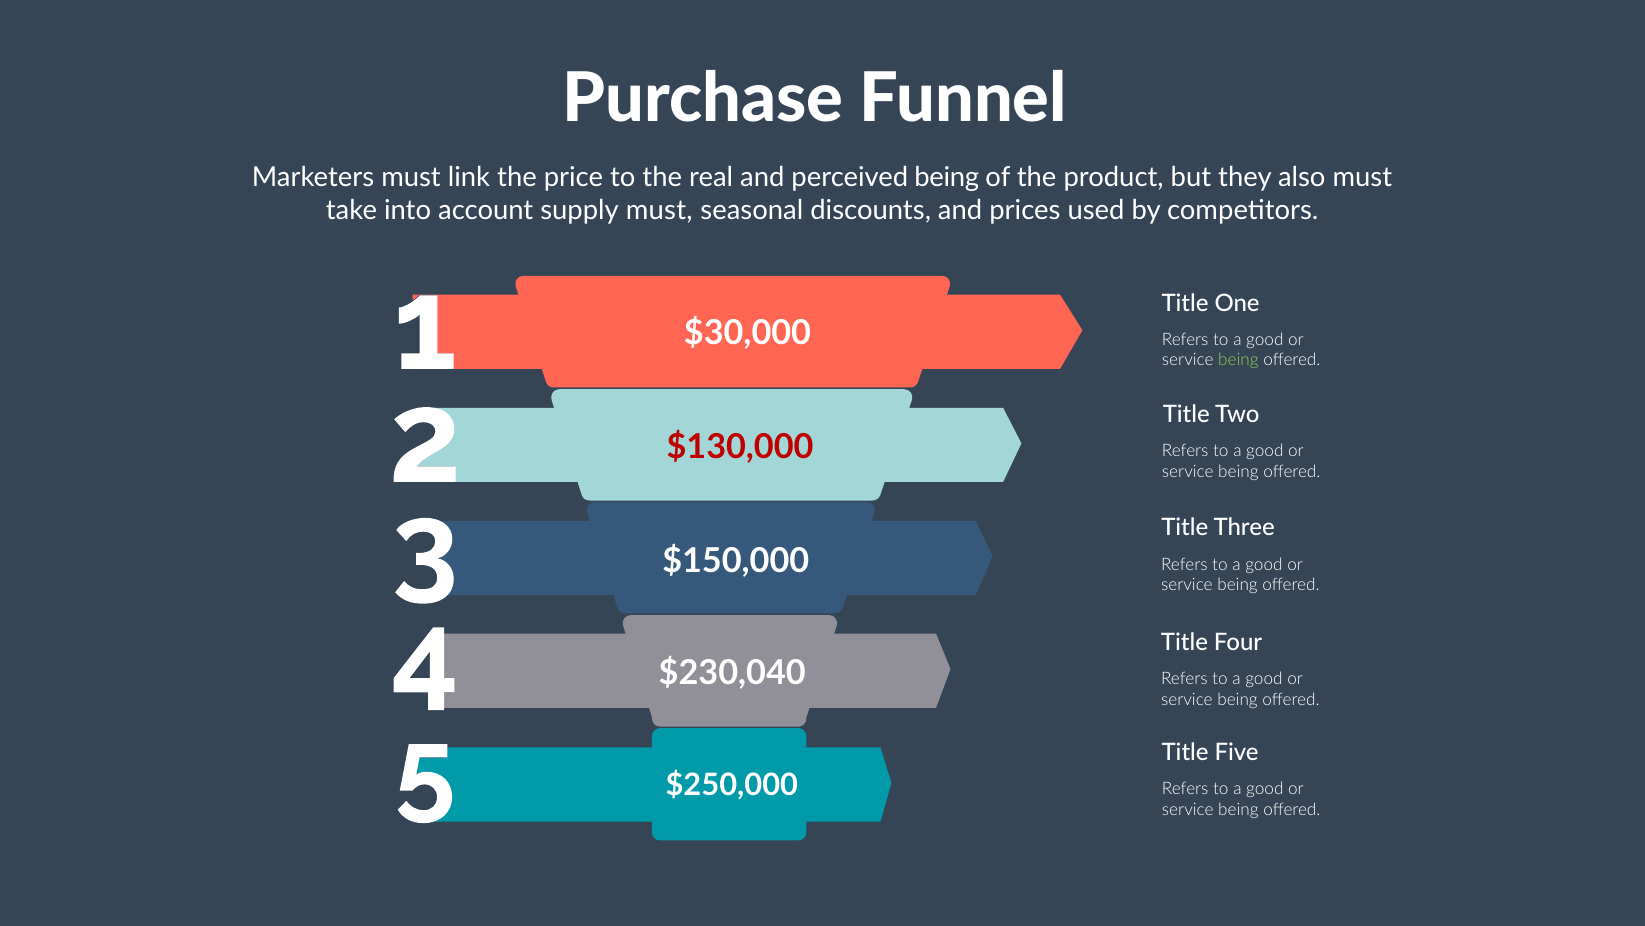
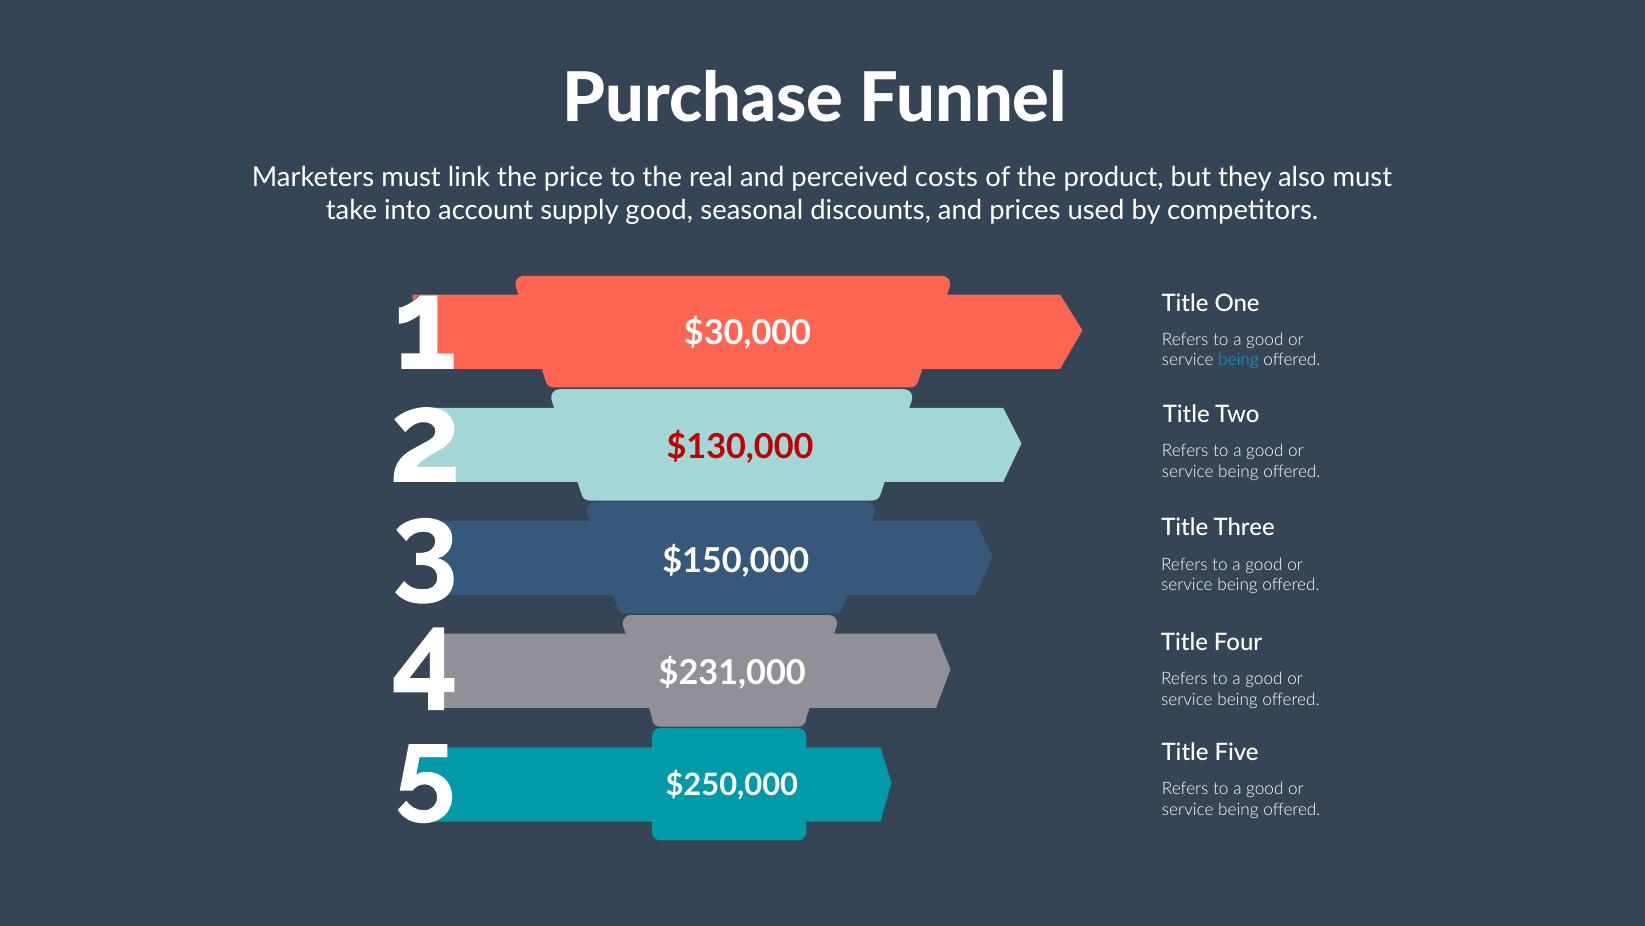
perceived being: being -> costs
supply must: must -> good
being at (1238, 360) colour: light green -> light blue
$230,040: $230,040 -> $231,000
